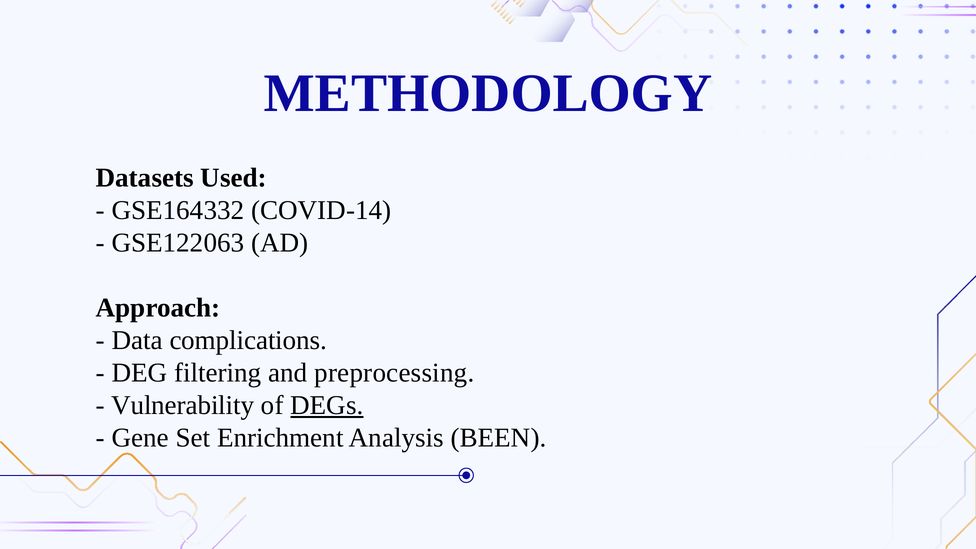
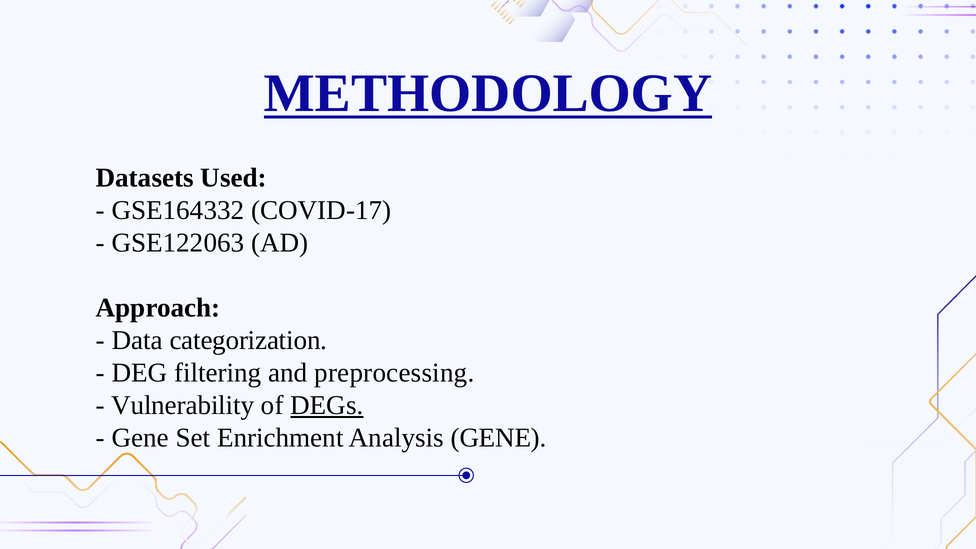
METHODOLOGY underline: none -> present
COVID-14: COVID-14 -> COVID-17
complications: complications -> categorization
Analysis BEEN: BEEN -> GENE
